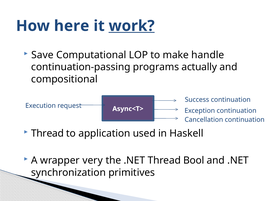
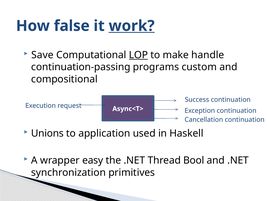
here: here -> false
LOP underline: none -> present
actually: actually -> custom
Thread at (47, 133): Thread -> Unions
very: very -> easy
